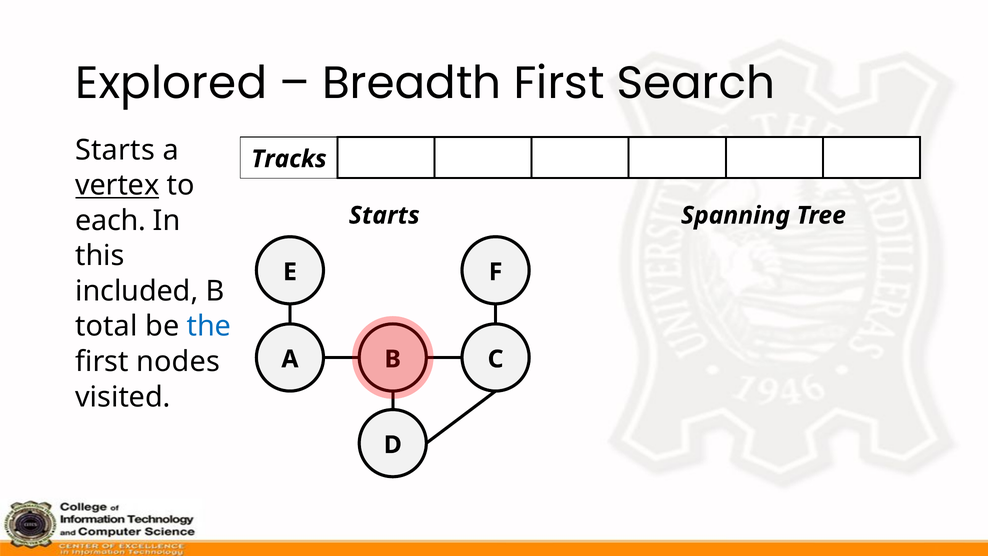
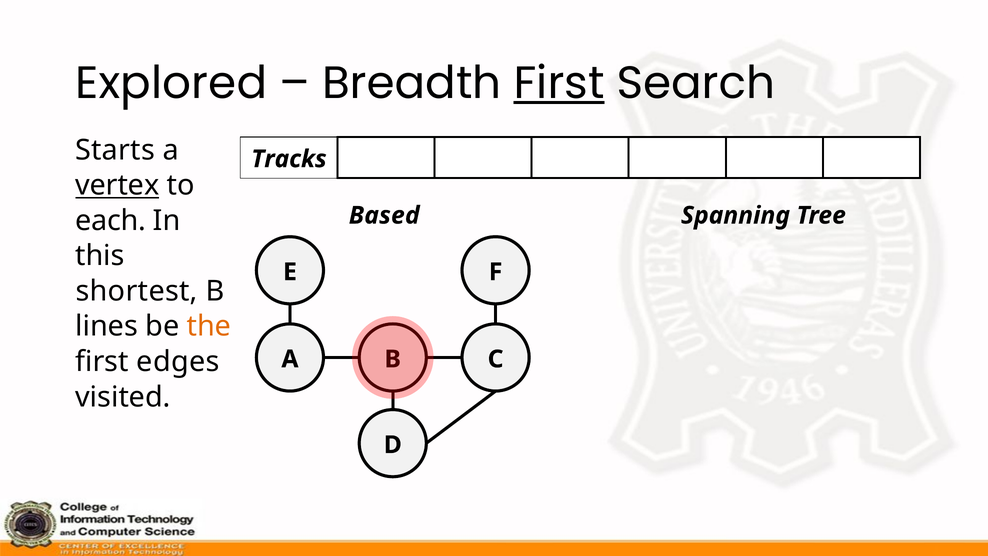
First at (559, 83) underline: none -> present
Starts at (384, 215): Starts -> Based
included: included -> shortest
total: total -> lines
the colour: blue -> orange
nodes: nodes -> edges
